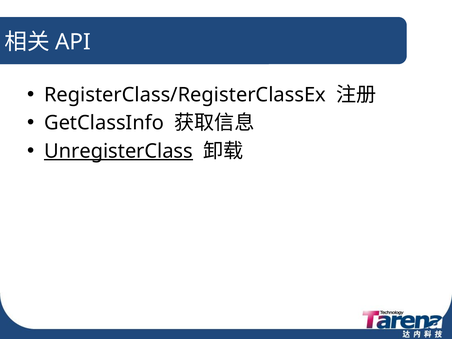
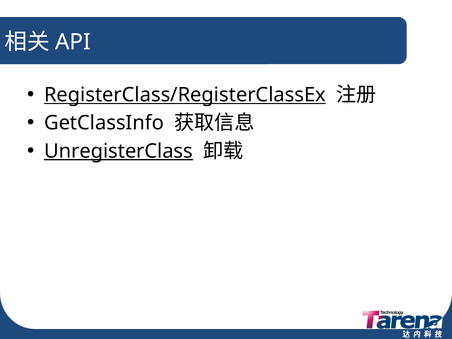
RegisterClass/RegisterClassEx underline: none -> present
